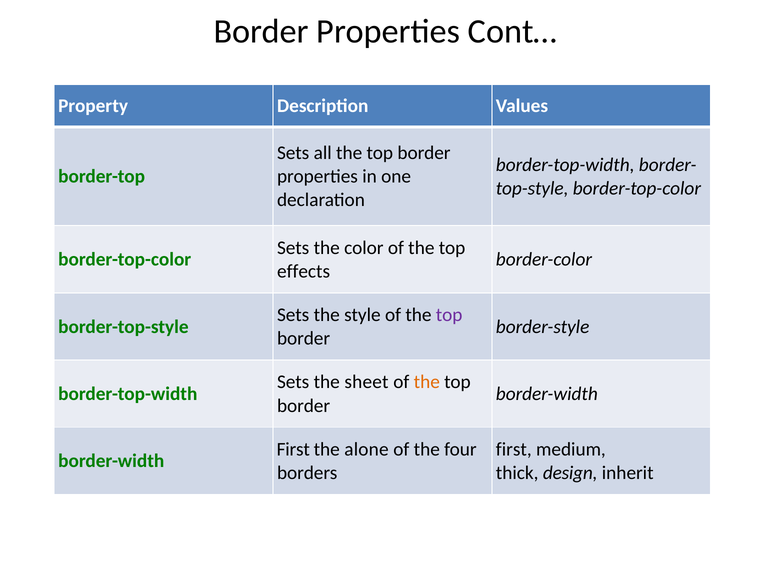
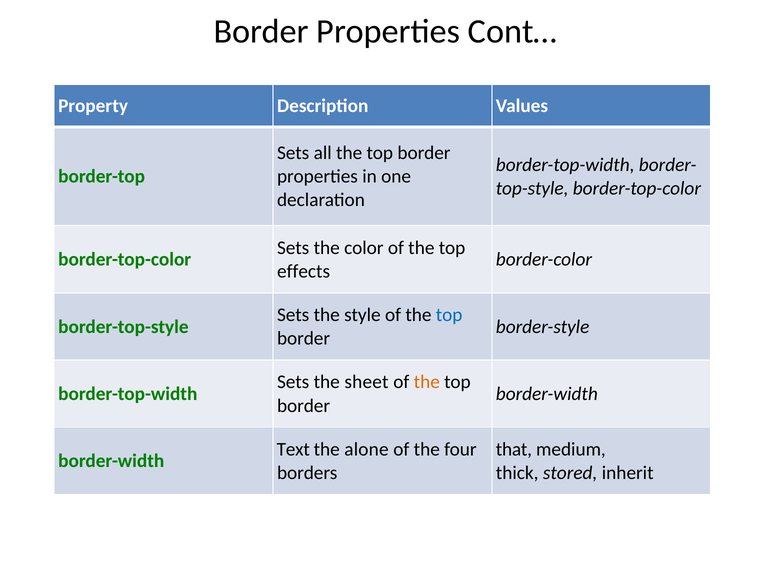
top at (449, 314) colour: purple -> blue
First at (293, 449): First -> Text
first at (514, 449): first -> that
design: design -> stored
